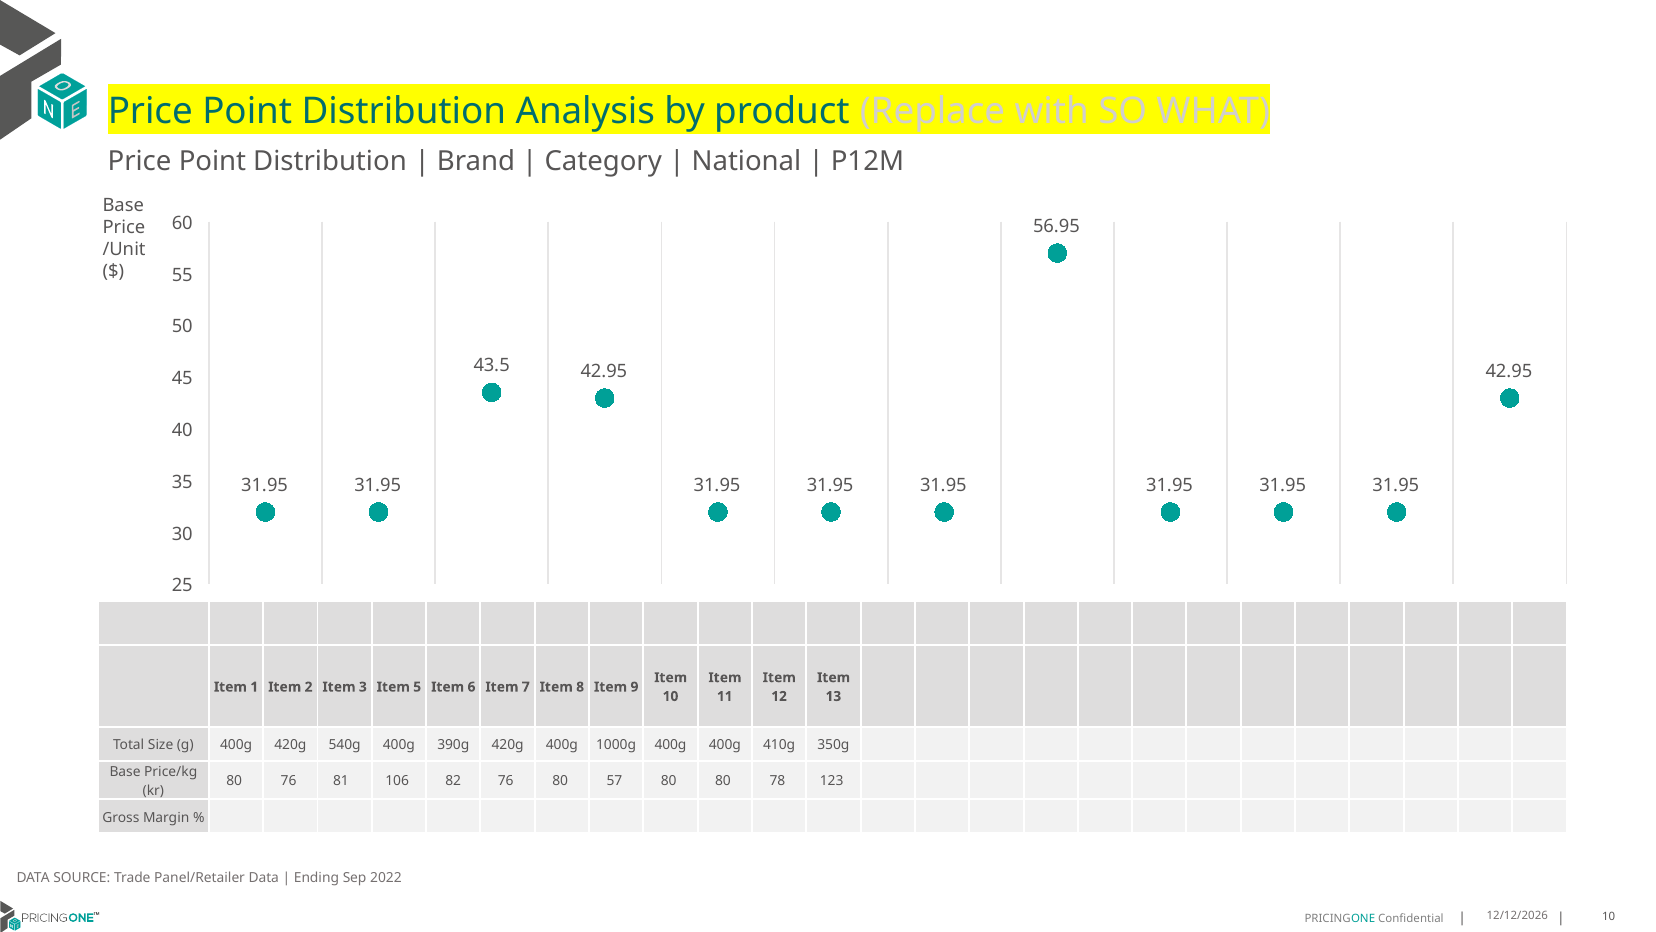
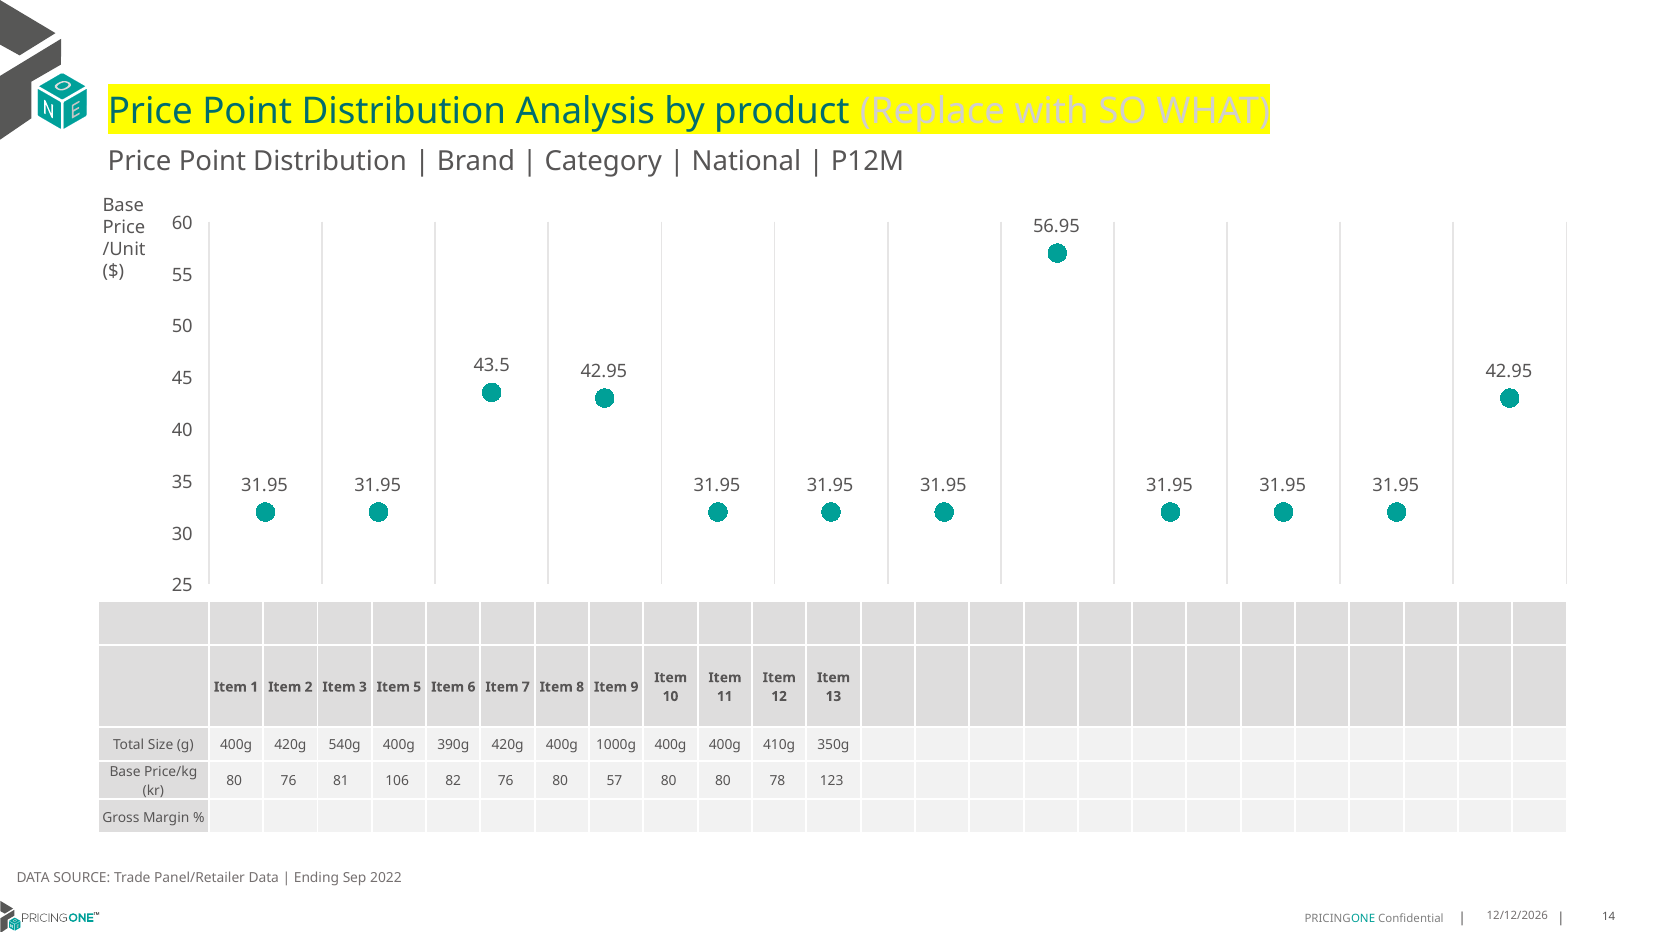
10 at (1609, 916): 10 -> 14
